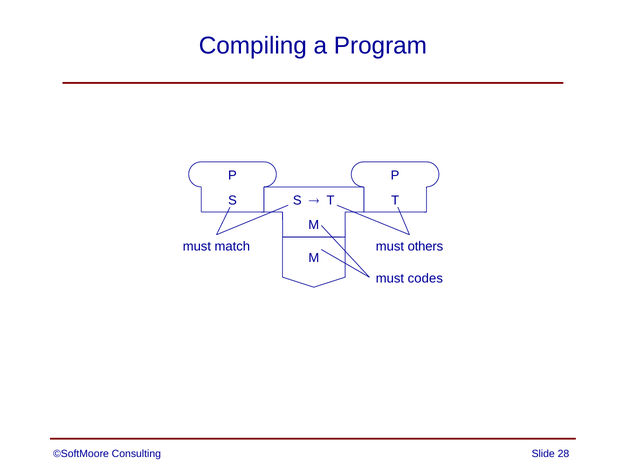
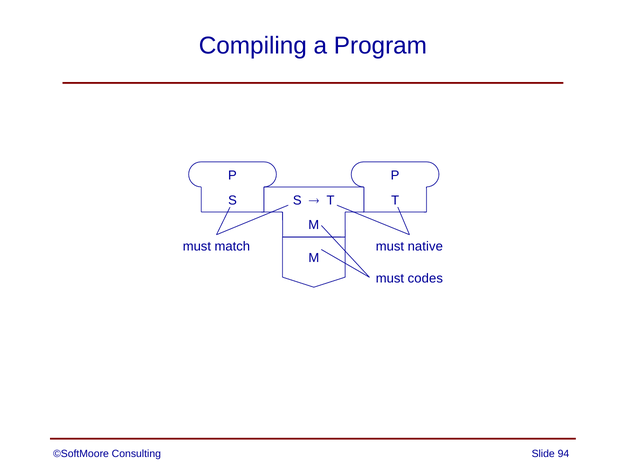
others: others -> native
28: 28 -> 94
